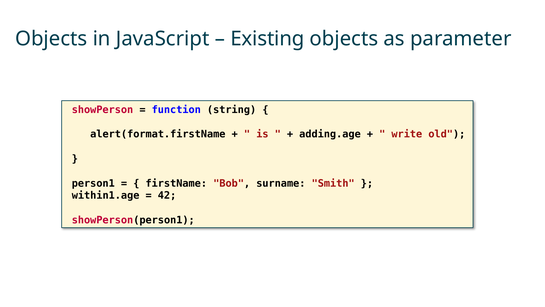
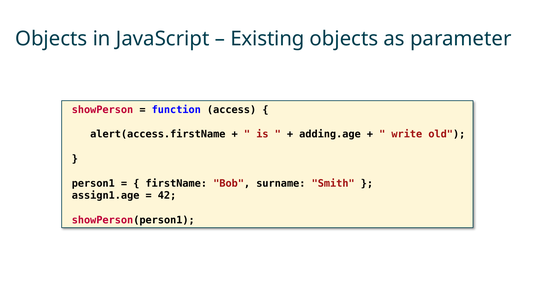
string: string -> access
alert(format.firstName: alert(format.firstName -> alert(access.firstName
within1.age: within1.age -> assign1.age
